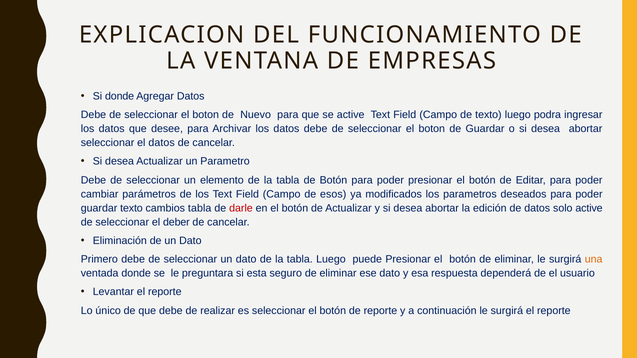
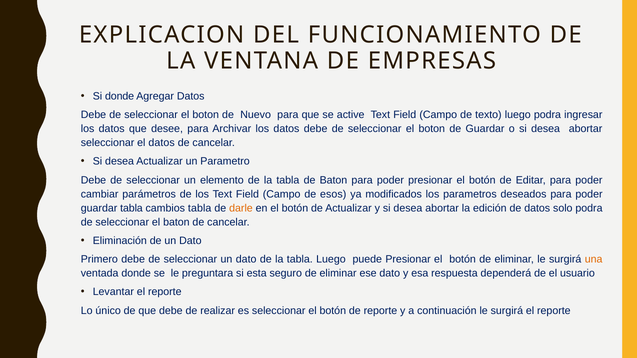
de Botón: Botón -> Baton
guardar texto: texto -> tabla
darle colour: red -> orange
solo active: active -> podra
el deber: deber -> baton
